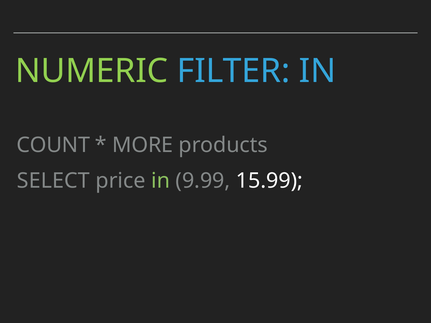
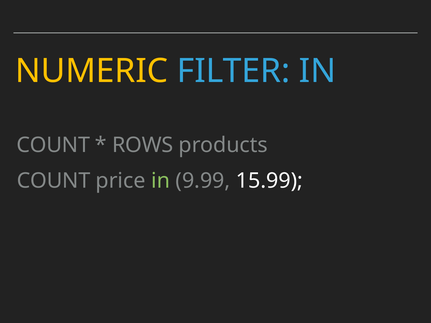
NUMERIC colour: light green -> yellow
MORE: MORE -> ROWS
SELECT at (53, 181): SELECT -> COUNT
